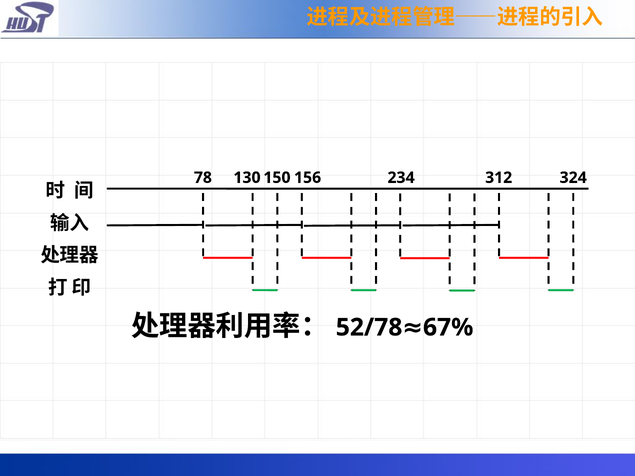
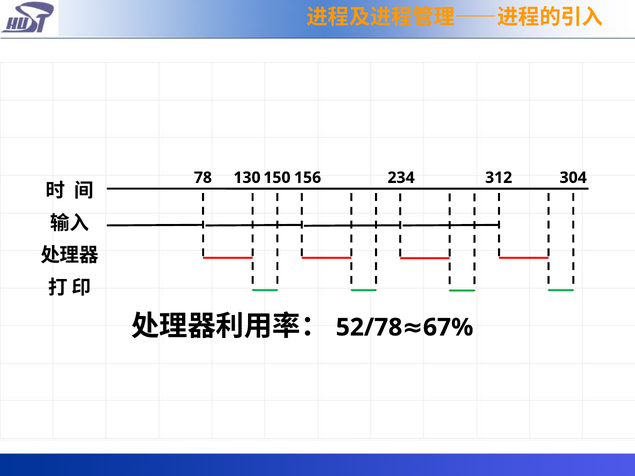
324: 324 -> 304
